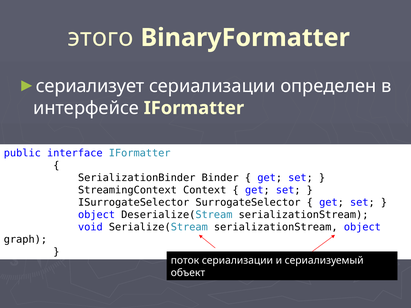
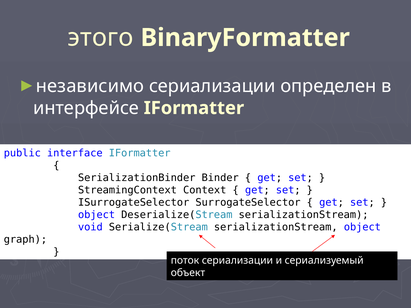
сериализует: сериализует -> независимо
